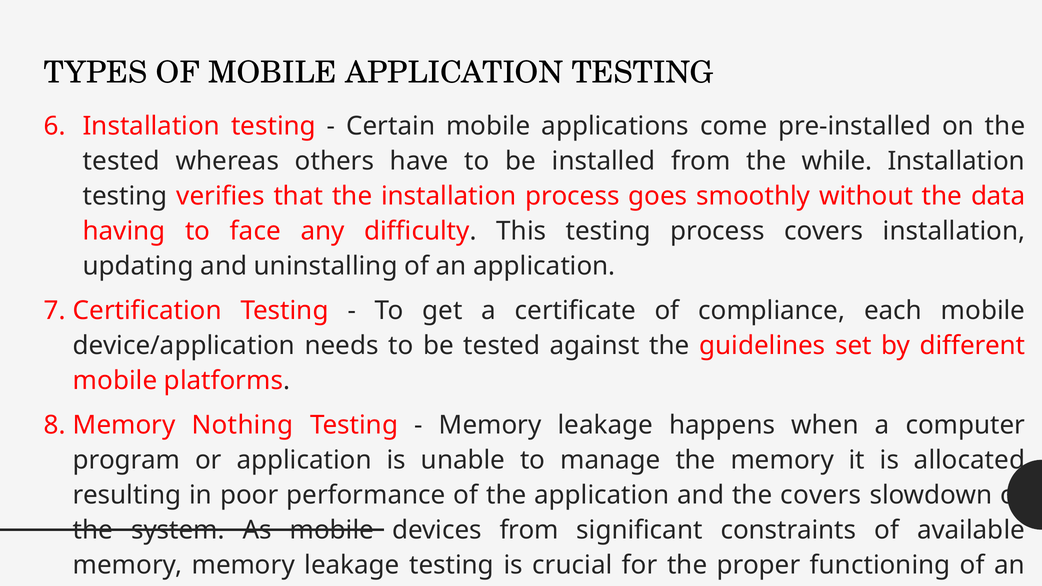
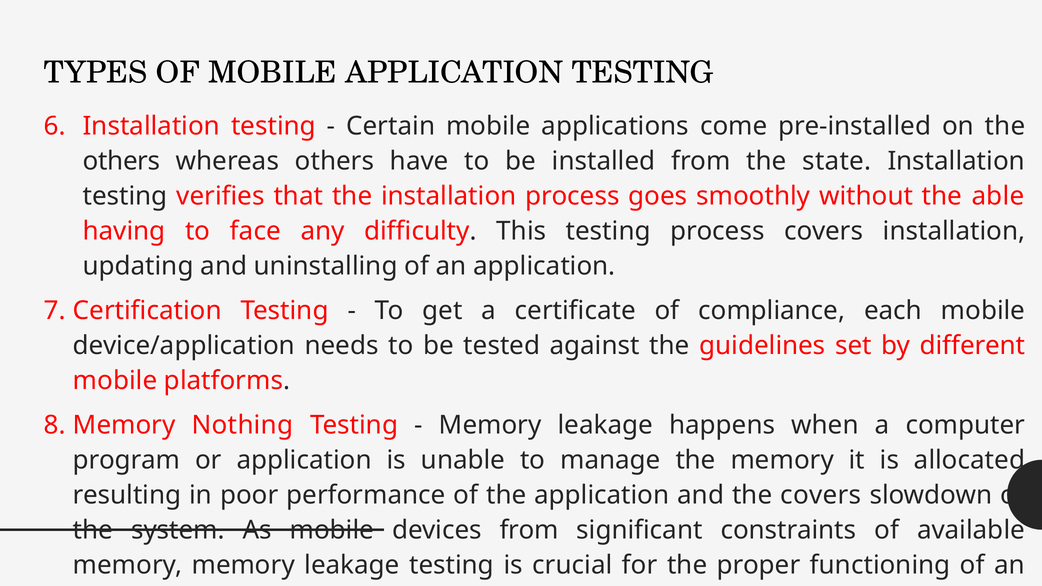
tested at (121, 161): tested -> others
while: while -> state
data: data -> able
